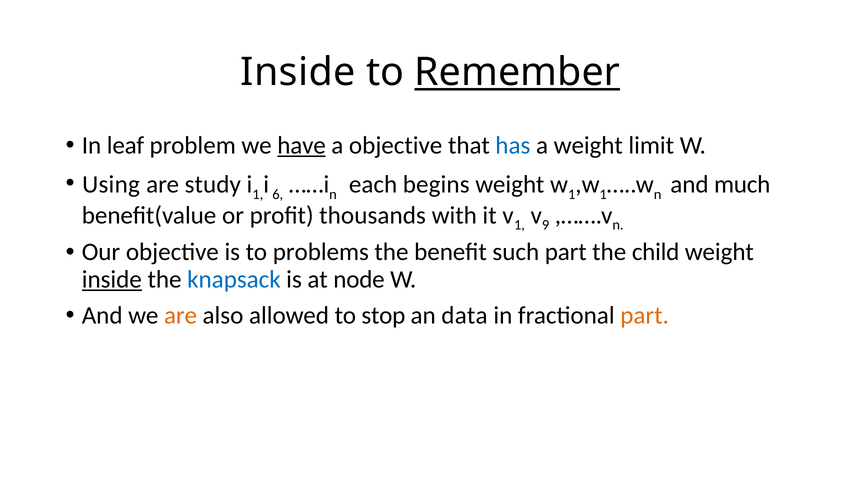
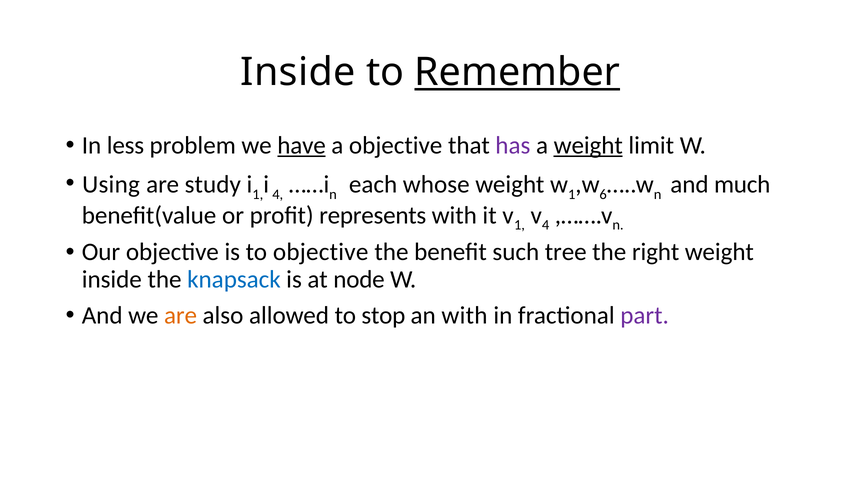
leaf: leaf -> less
has colour: blue -> purple
weight at (588, 146) underline: none -> present
6 at (278, 194): 6 -> 4
begins: begins -> whose
1 at (603, 194): 1 -> 6
thousands: thousands -> represents
9 at (546, 225): 9 -> 4
to problems: problems -> objective
such part: part -> tree
child: child -> right
inside at (112, 279) underline: present -> none
an data: data -> with
part at (645, 316) colour: orange -> purple
